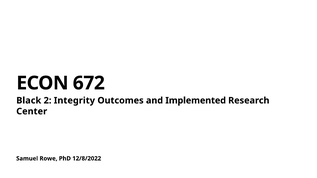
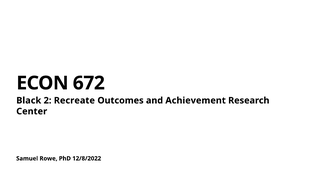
Integrity: Integrity -> Recreate
Implemented: Implemented -> Achievement
